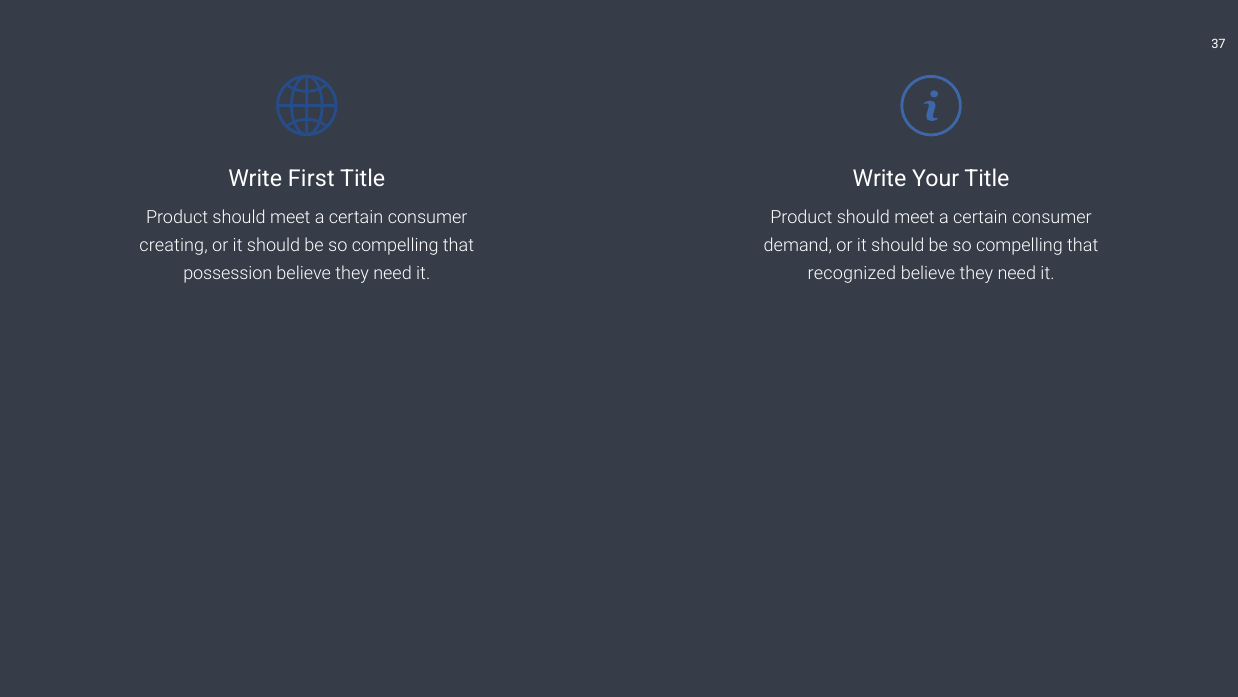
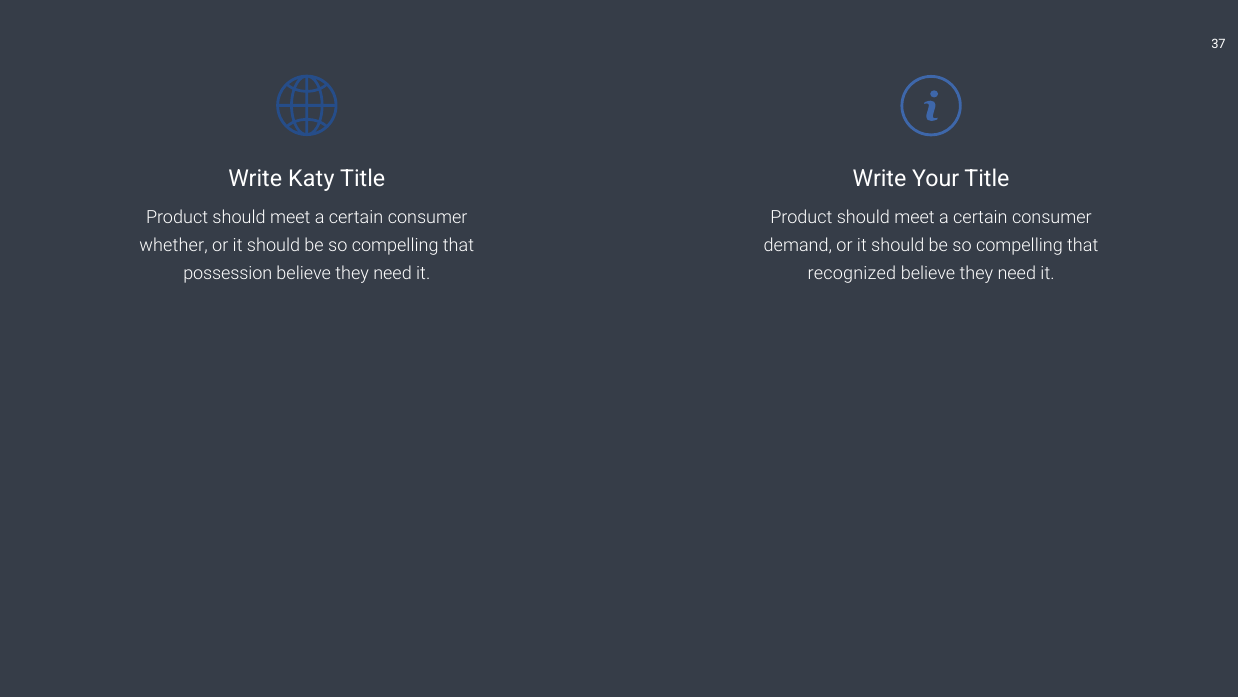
First: First -> Katy
creating: creating -> whether
